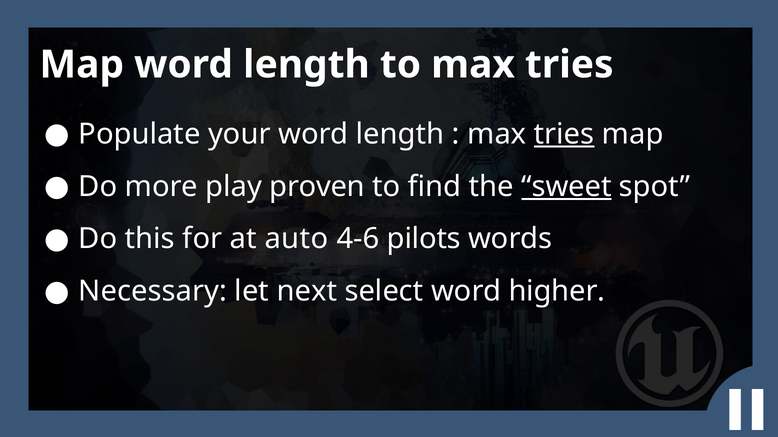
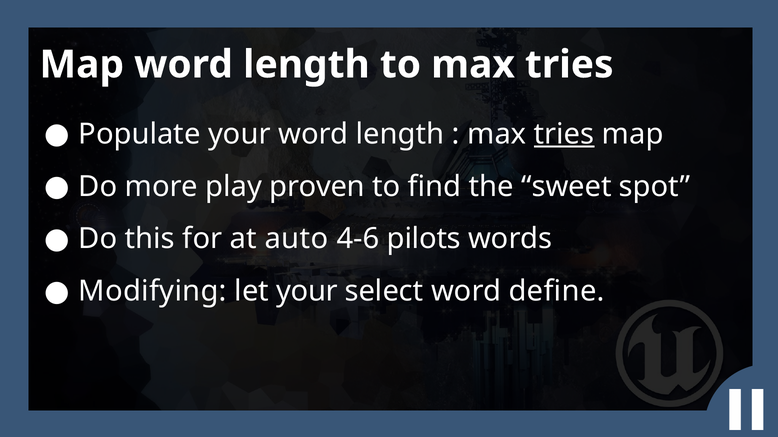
sweet underline: present -> none
Necessary: Necessary -> Modifying
let next: next -> your
higher: higher -> define
